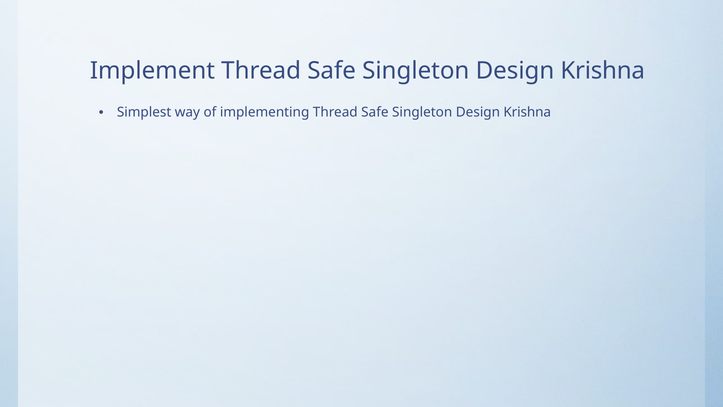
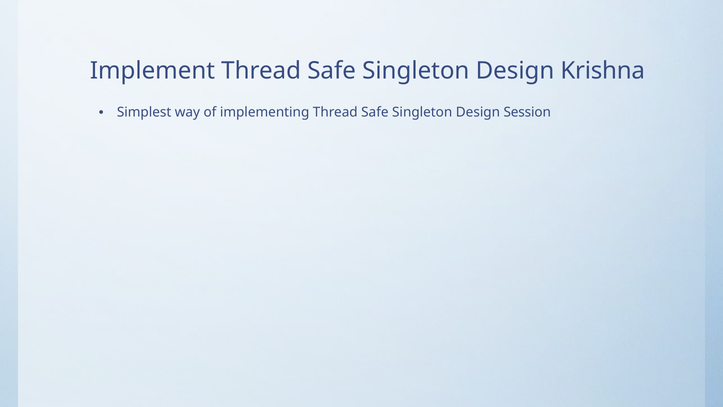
Krishna at (527, 112): Krishna -> Session
